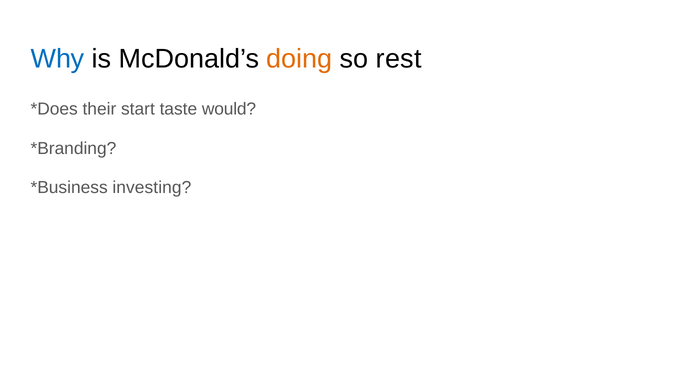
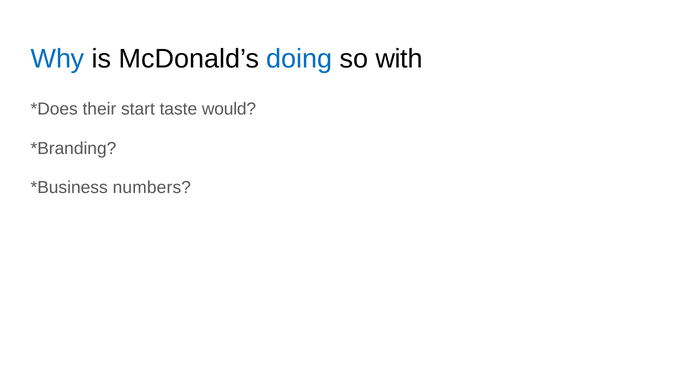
doing colour: orange -> blue
rest: rest -> with
investing: investing -> numbers
